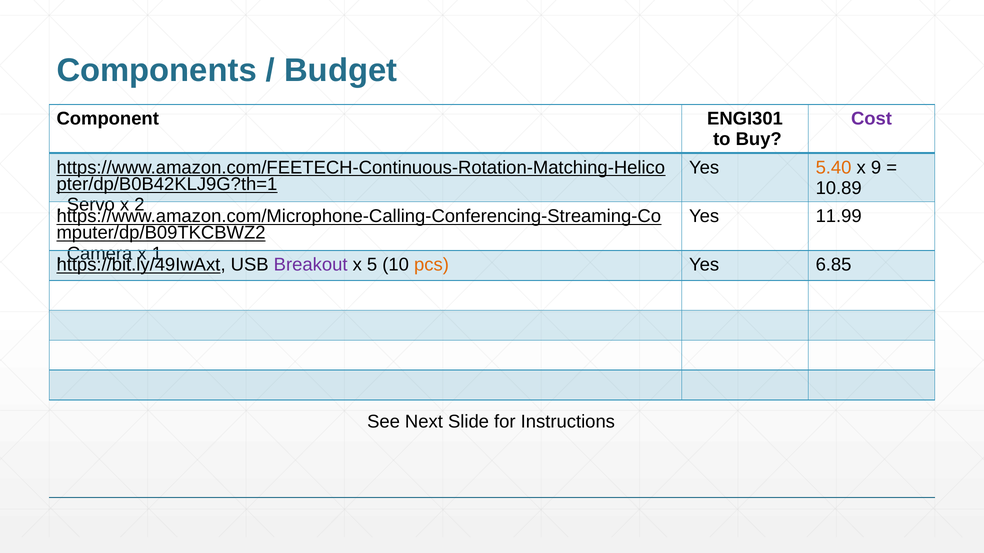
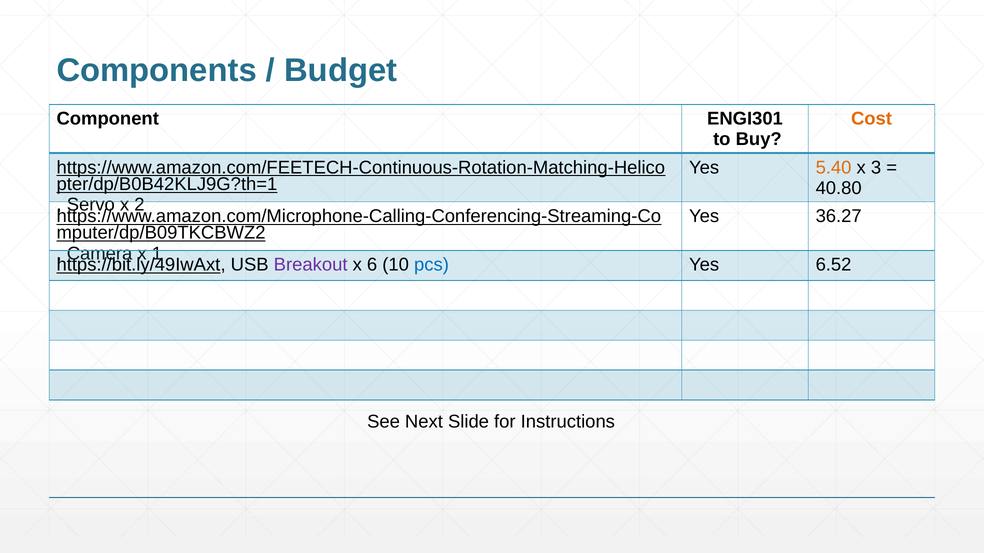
Cost colour: purple -> orange
9: 9 -> 3
10.89: 10.89 -> 40.80
11.99: 11.99 -> 36.27
5: 5 -> 6
pcs colour: orange -> blue
6.85: 6.85 -> 6.52
